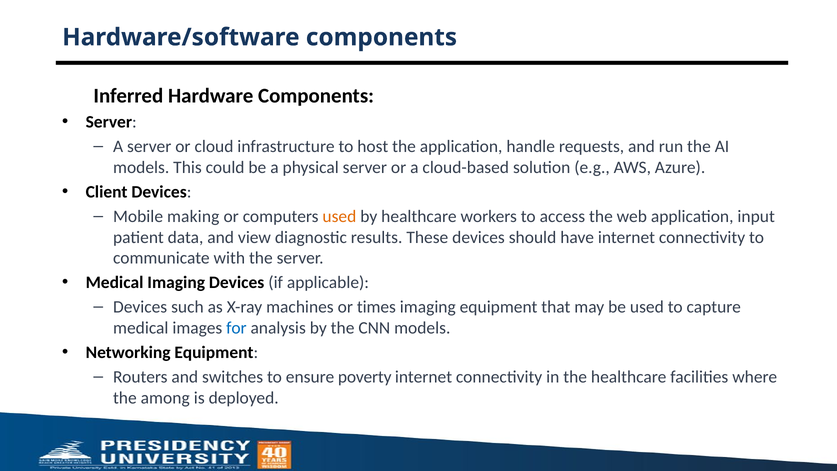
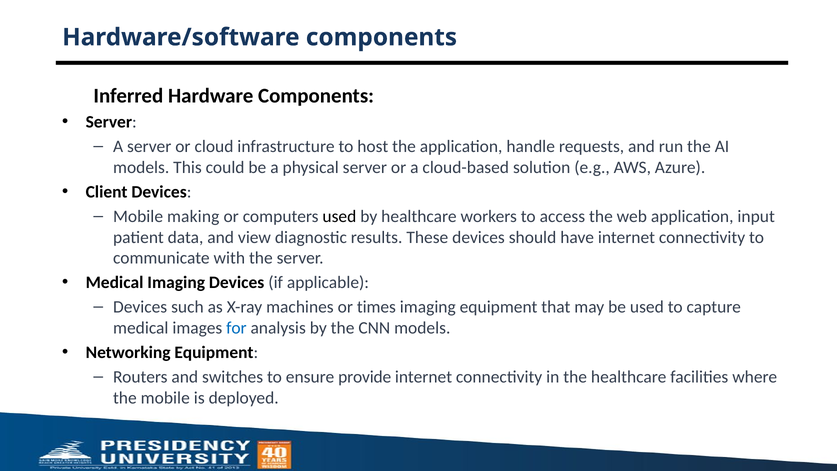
used at (339, 216) colour: orange -> black
poverty: poverty -> provide
the among: among -> mobile
